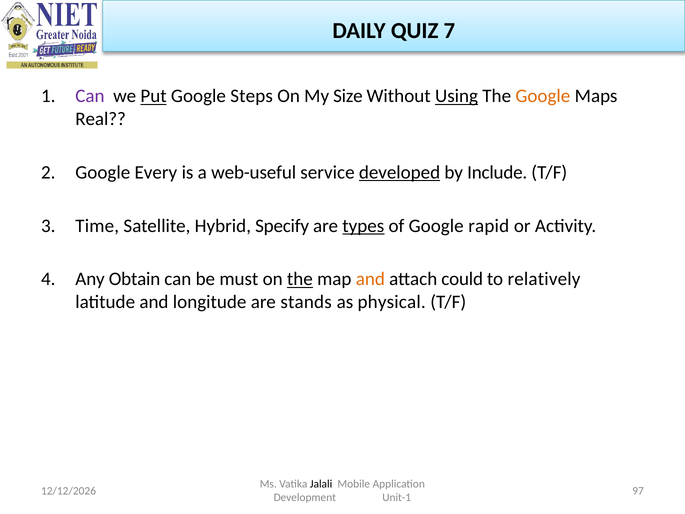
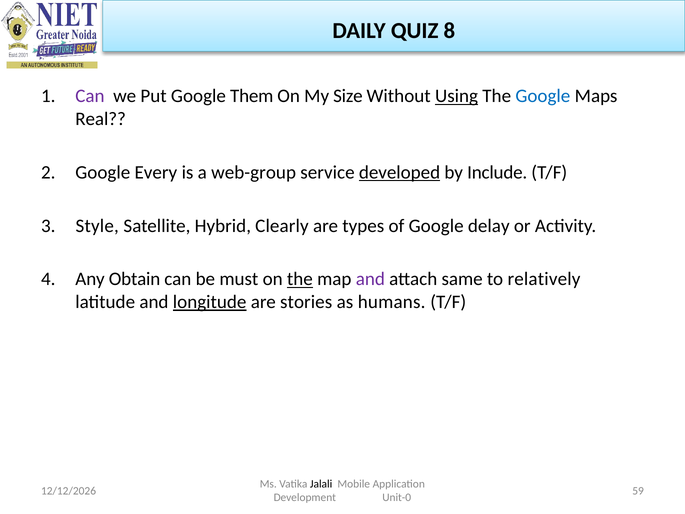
7: 7 -> 8
Put underline: present -> none
Steps: Steps -> Them
Google at (543, 96) colour: orange -> blue
web-useful: web-useful -> web-group
Time: Time -> Style
Specify: Specify -> Clearly
types underline: present -> none
rapid: rapid -> delay
and at (370, 279) colour: orange -> purple
could: could -> same
longitude underline: none -> present
stands: stands -> stories
physical: physical -> humans
97: 97 -> 59
Unit-1: Unit-1 -> Unit-0
